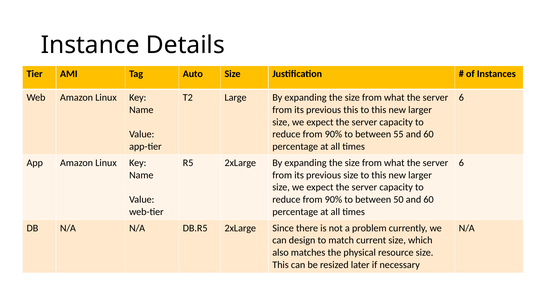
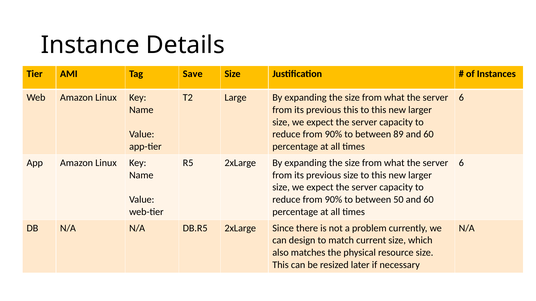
Auto: Auto -> Save
55: 55 -> 89
